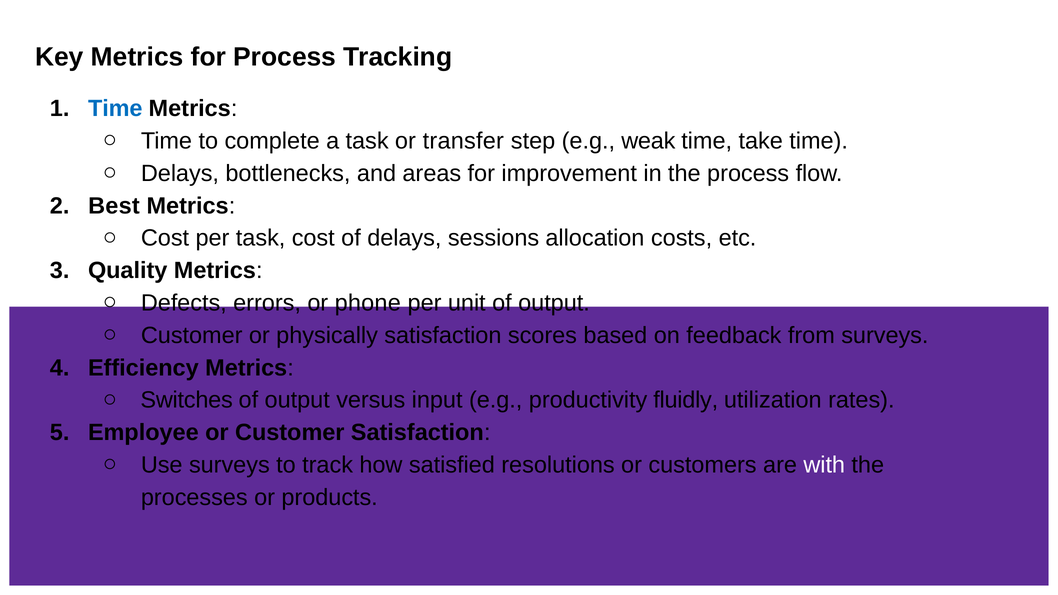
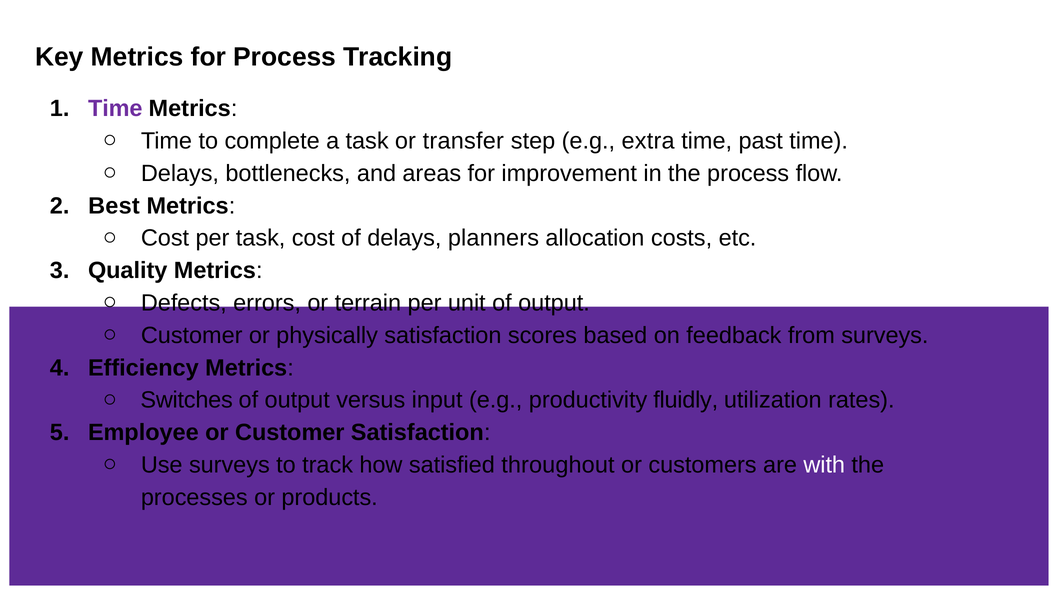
Time at (115, 109) colour: blue -> purple
weak: weak -> extra
take: take -> past
sessions: sessions -> planners
phone: phone -> terrain
resolutions: resolutions -> throughout
